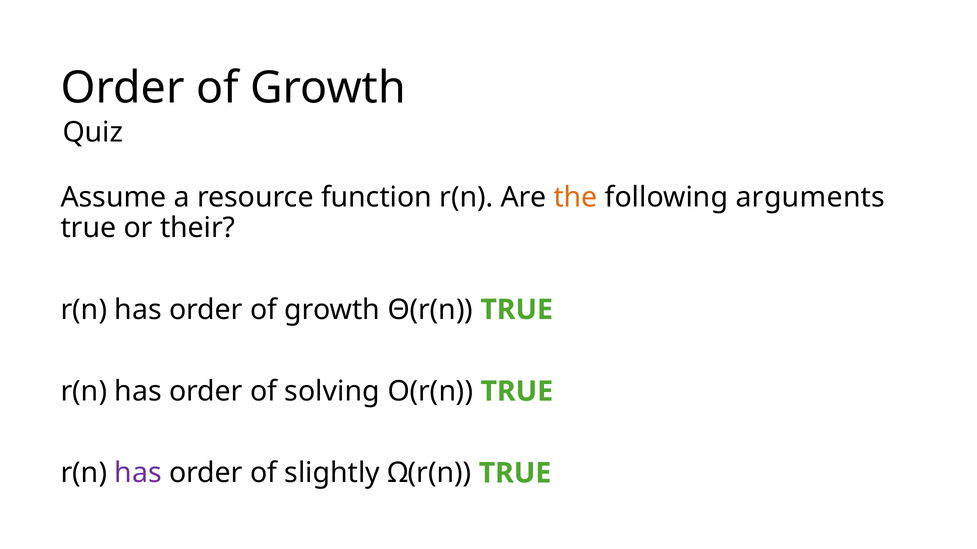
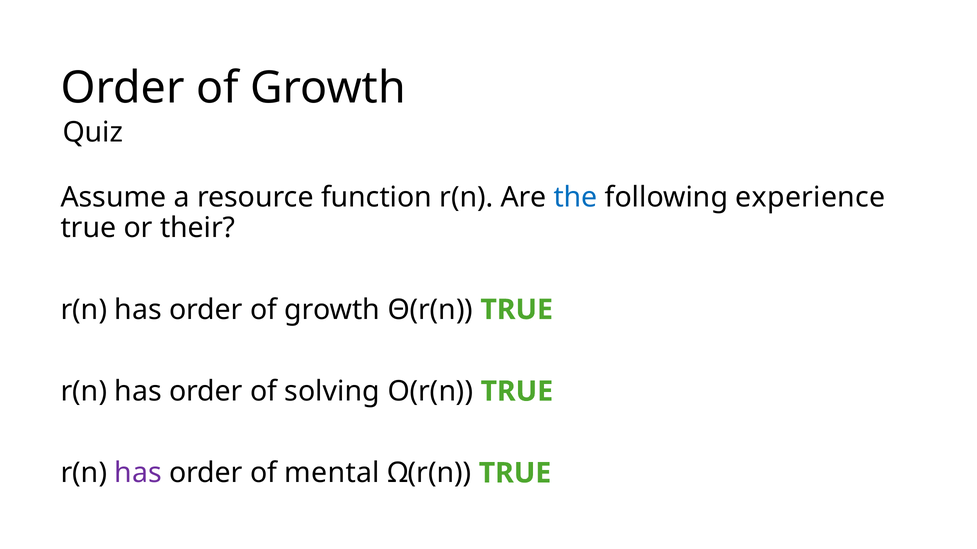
the colour: orange -> blue
arguments: arguments -> experience
slightly: slightly -> mental
